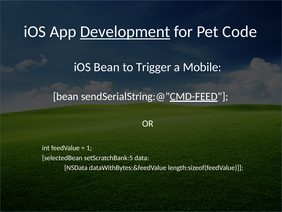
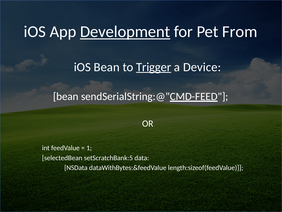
Code: Code -> From
Trigger underline: none -> present
Mobile: Mobile -> Device
